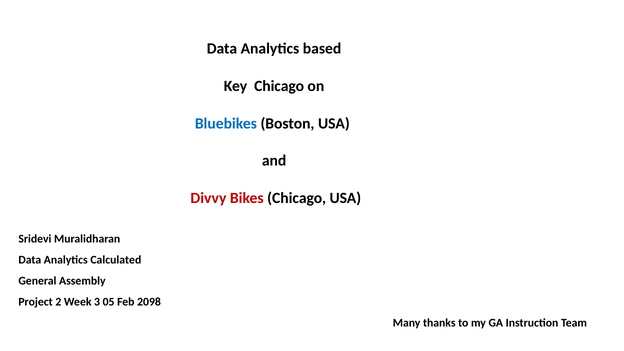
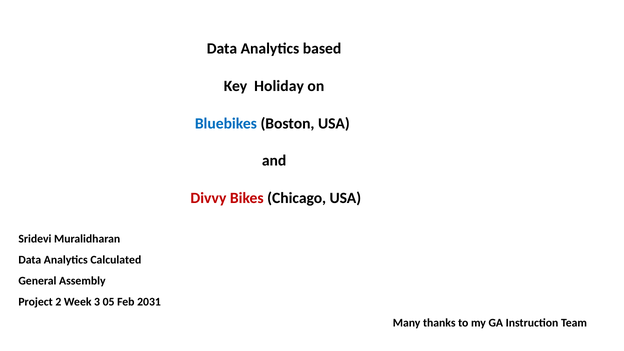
Key Chicago: Chicago -> Holiday
2098: 2098 -> 2031
